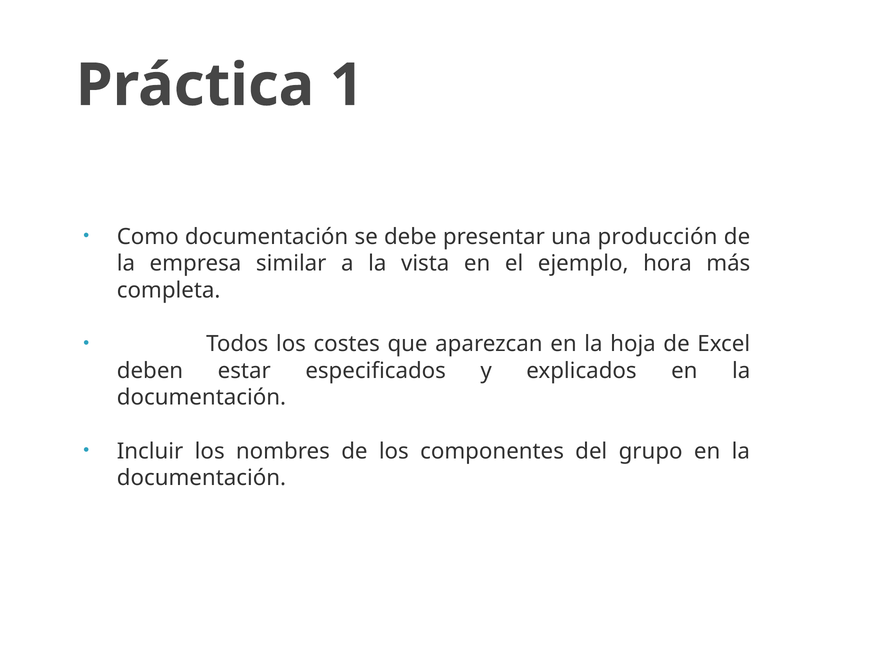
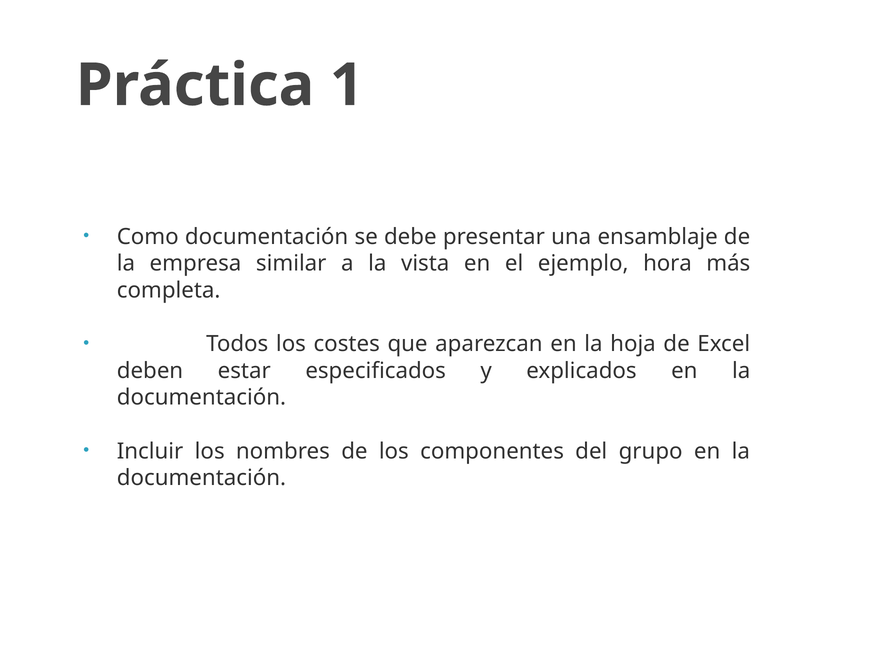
producción: producción -> ensamblaje
